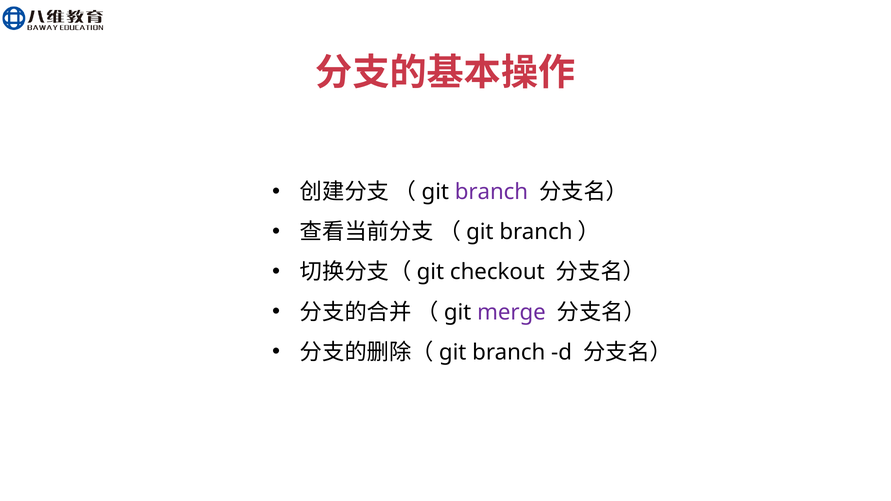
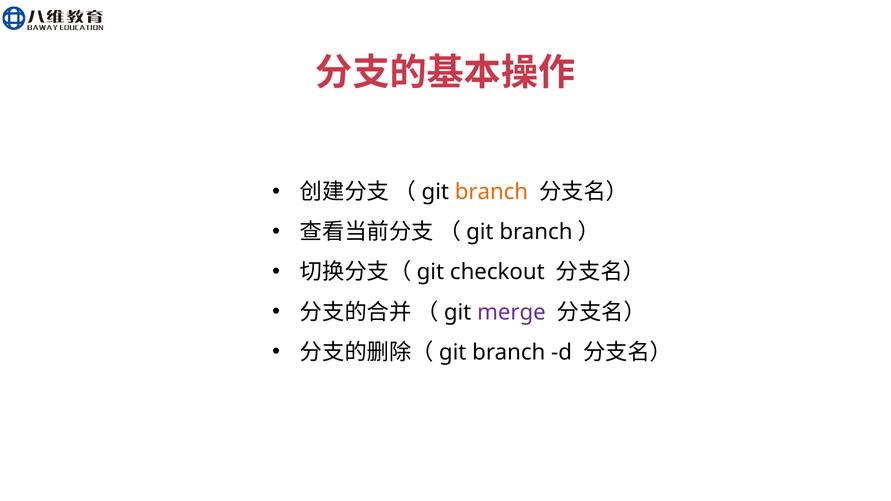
branch at (491, 192) colour: purple -> orange
